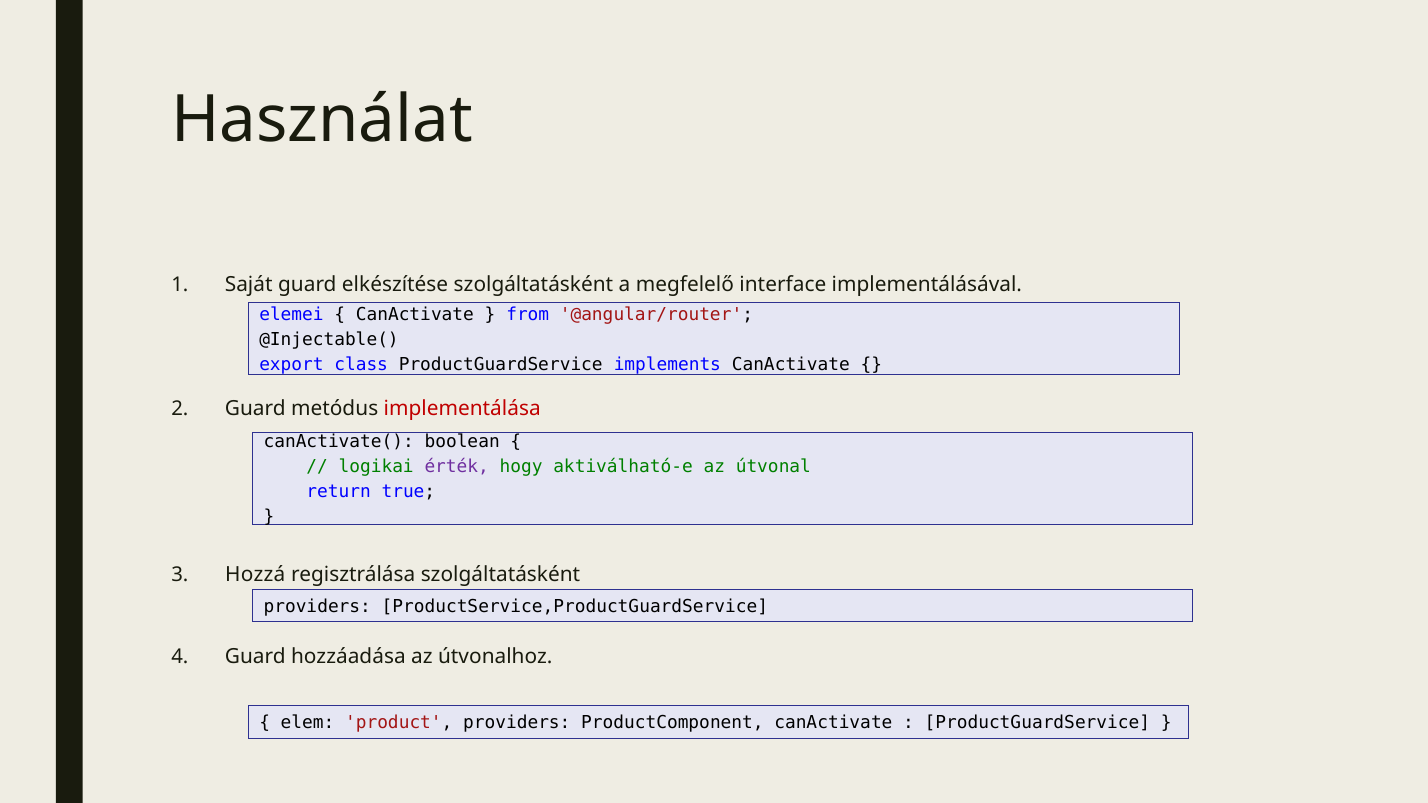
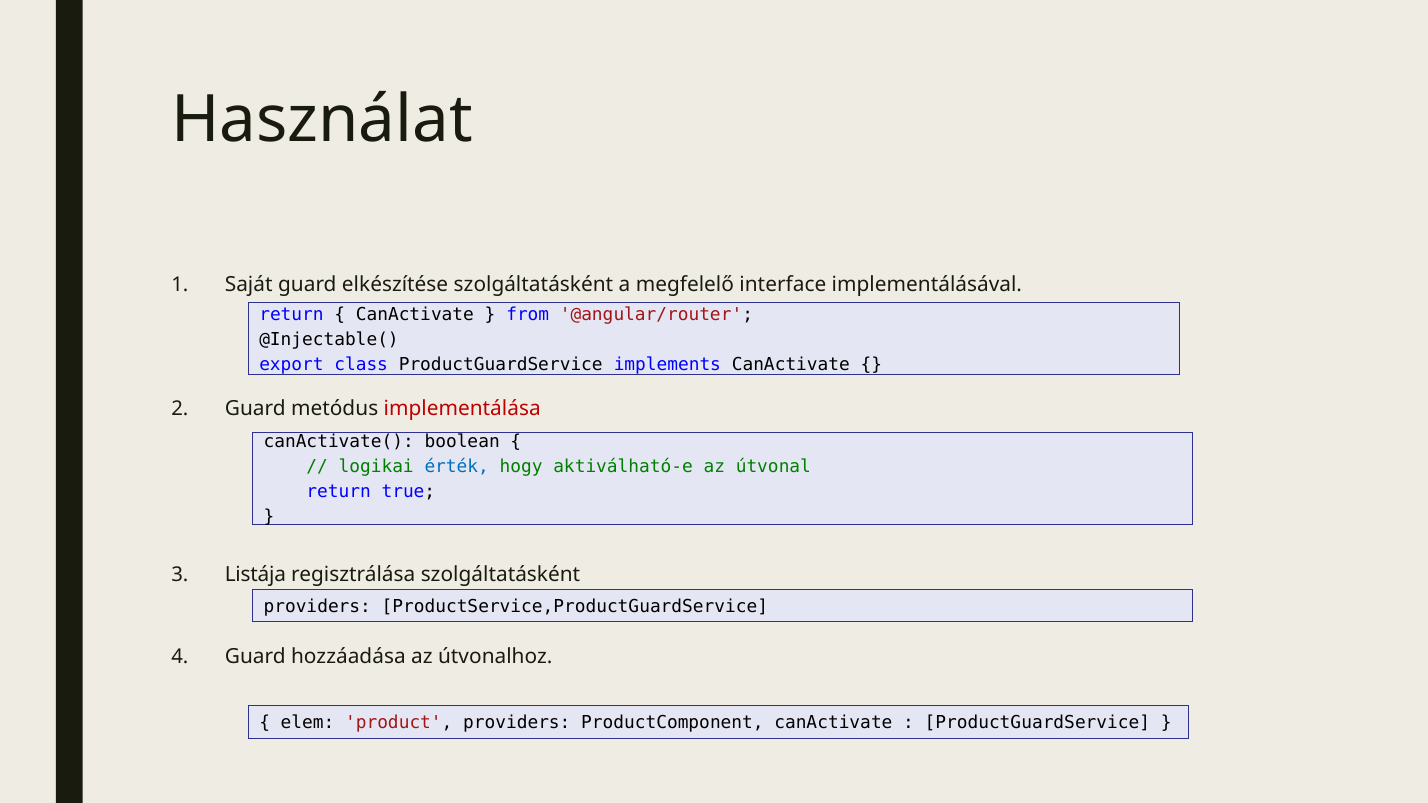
elemei at (291, 315): elemei -> return
érték colour: purple -> blue
Hozzá: Hozzá -> Listája
